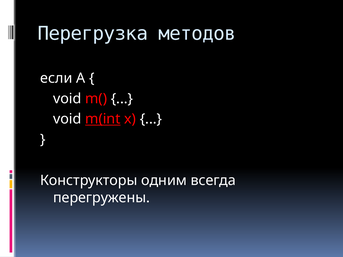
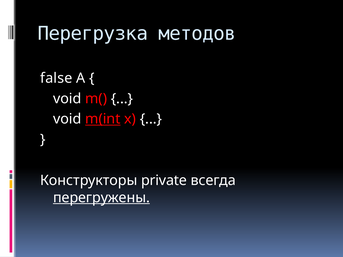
если: если -> false
одним: одним -> private
перегружены underline: none -> present
